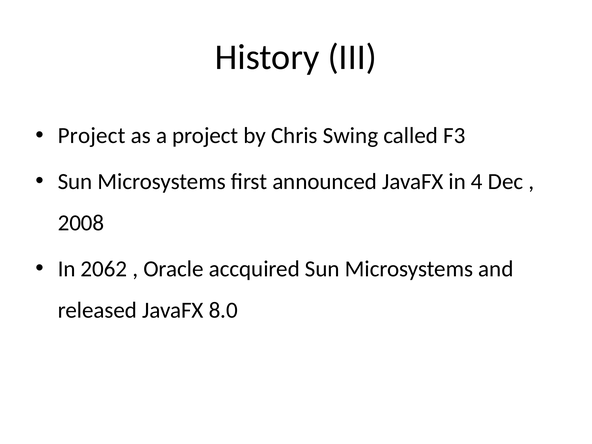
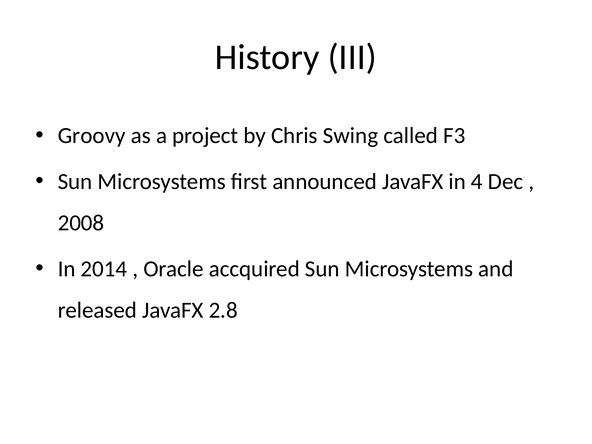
Project at (92, 136): Project -> Groovy
2062: 2062 -> 2014
8.0: 8.0 -> 2.8
